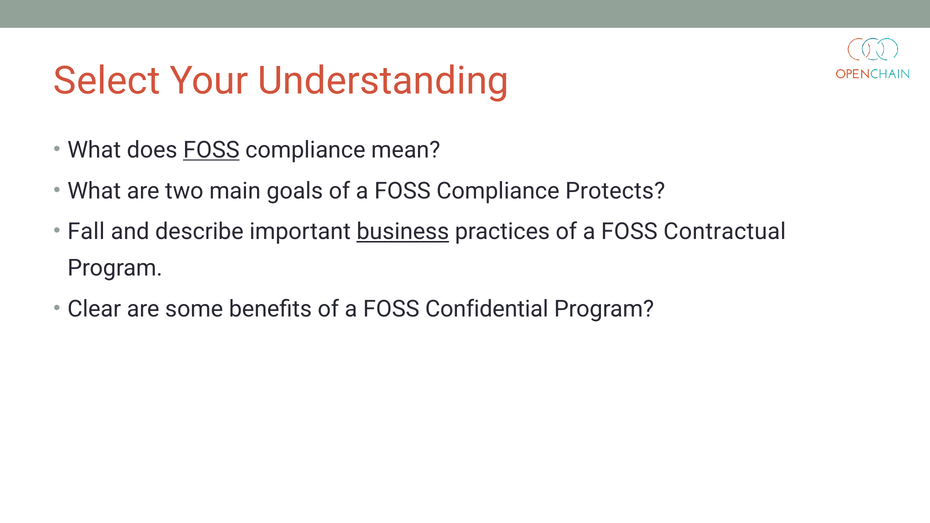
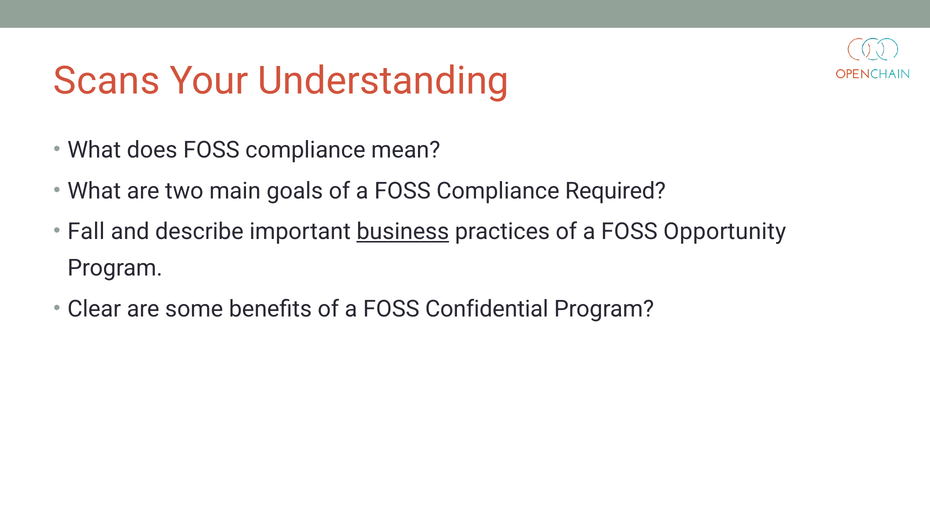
Select: Select -> Scans
FOSS at (211, 150) underline: present -> none
Protects: Protects -> Required
Contractual: Contractual -> Opportunity
